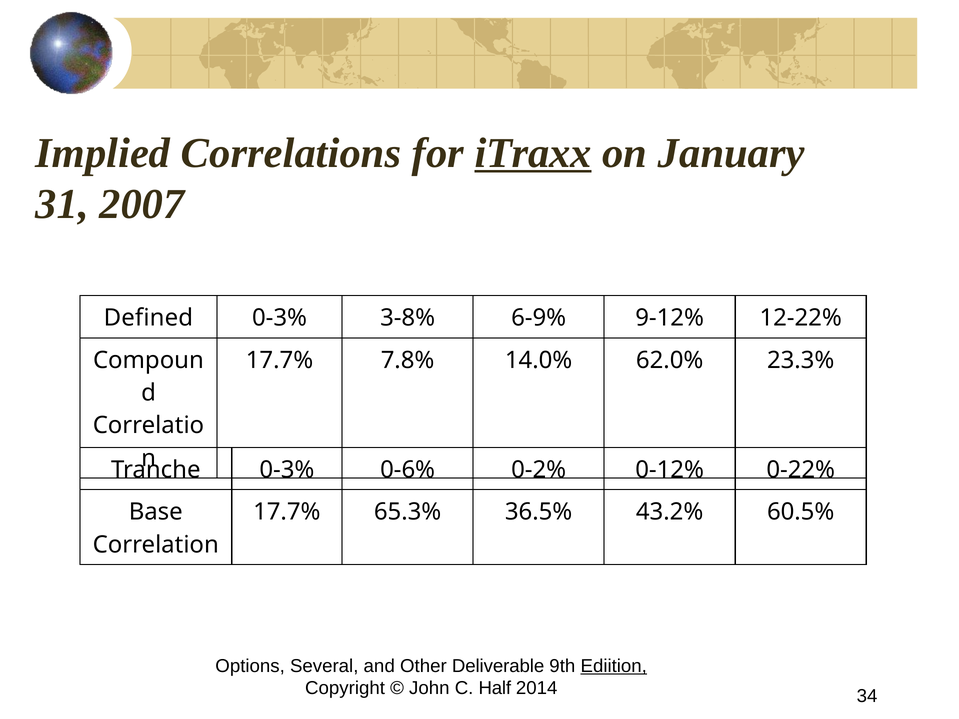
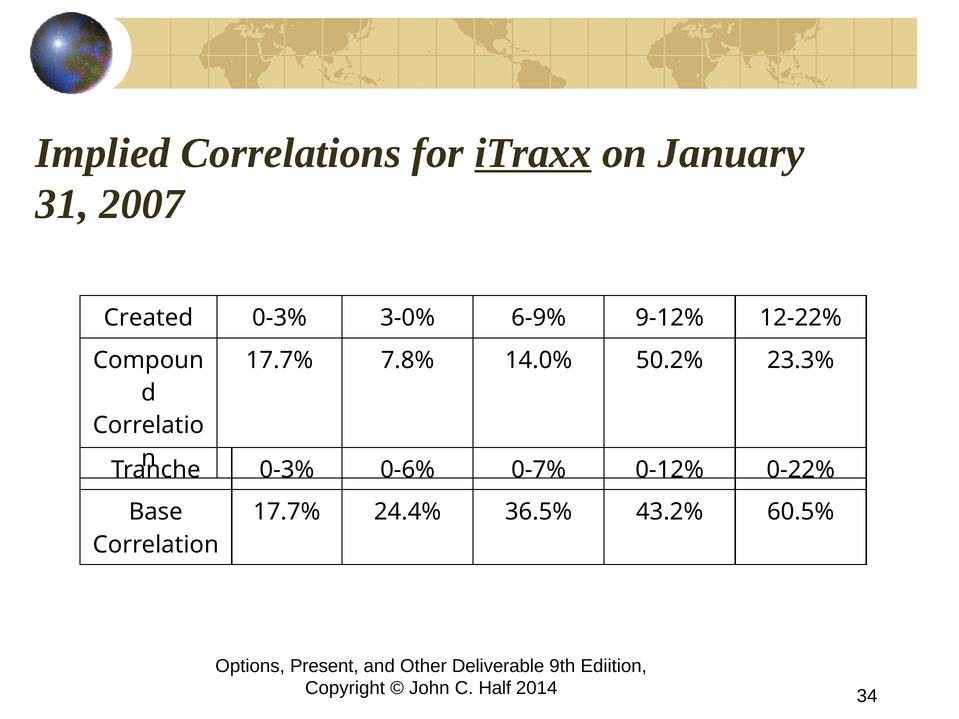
Defined: Defined -> Created
3-8%: 3-8% -> 3-0%
62.0%: 62.0% -> 50.2%
0-2%: 0-2% -> 0-7%
65.3%: 65.3% -> 24.4%
Several: Several -> Present
Ediition underline: present -> none
